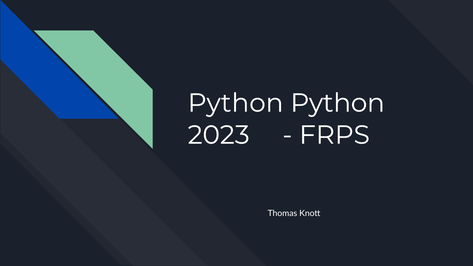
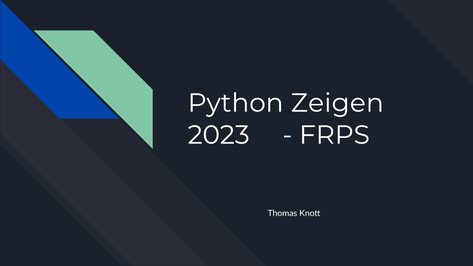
Python Python: Python -> Zeigen
